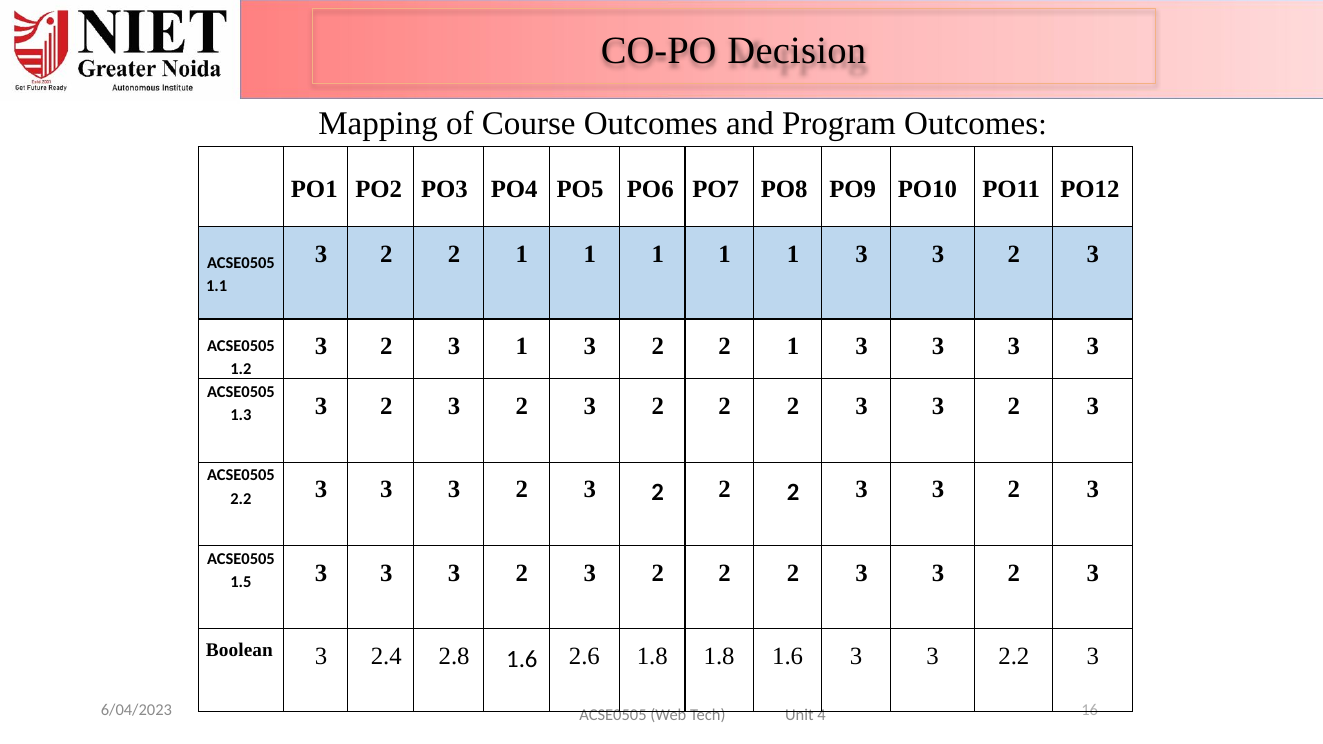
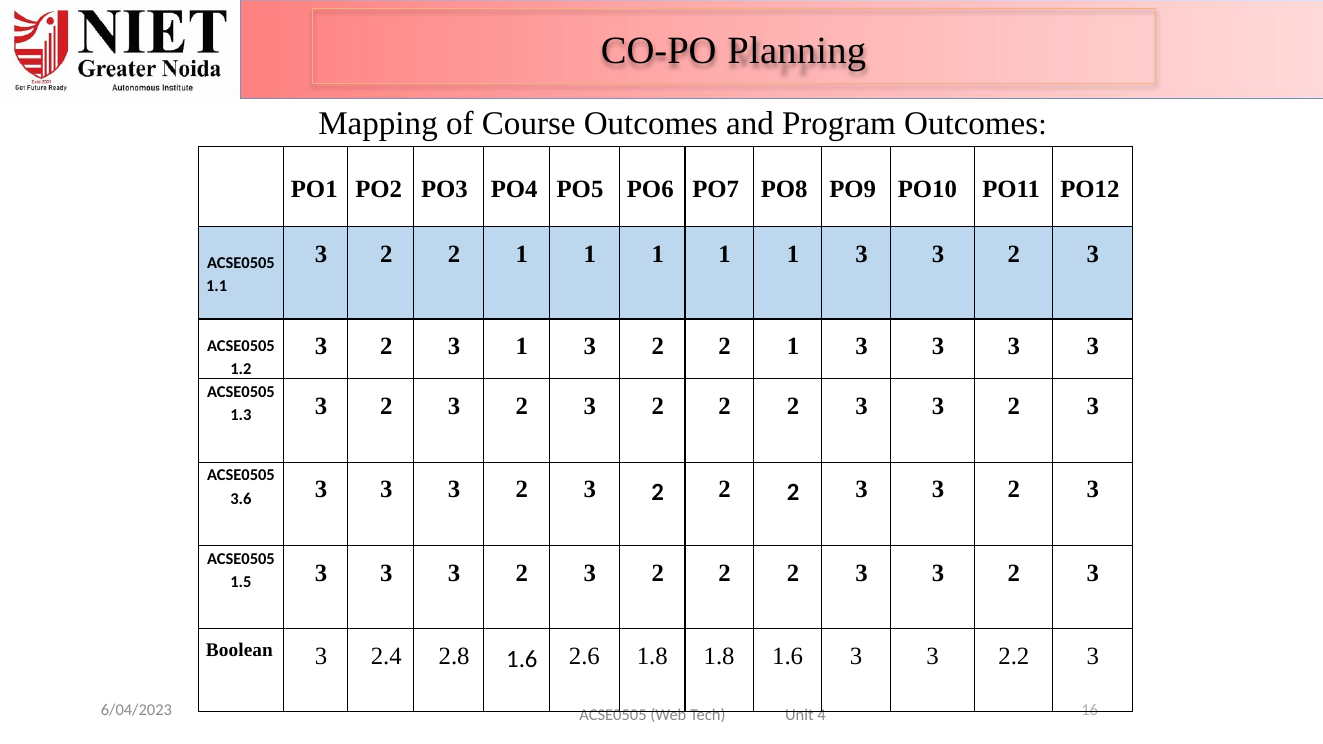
Decision: Decision -> Planning
2.2 at (241, 499): 2.2 -> 3.6
